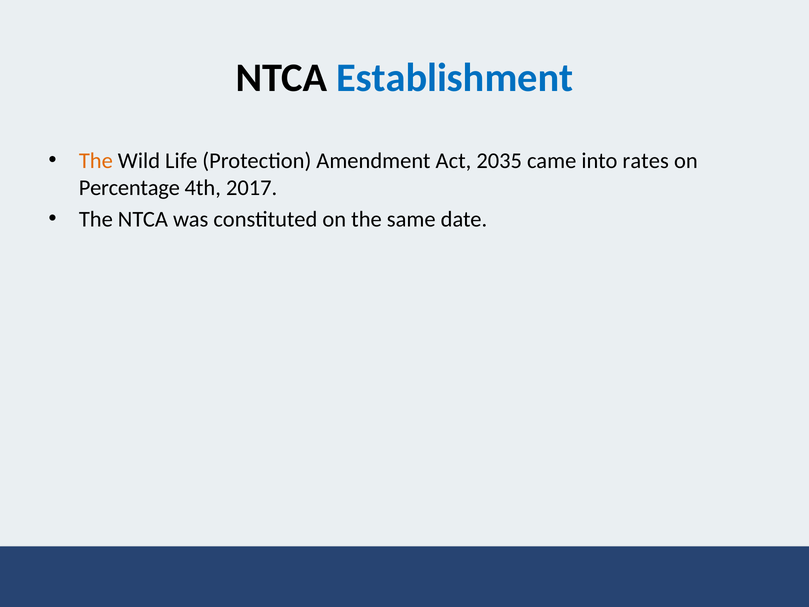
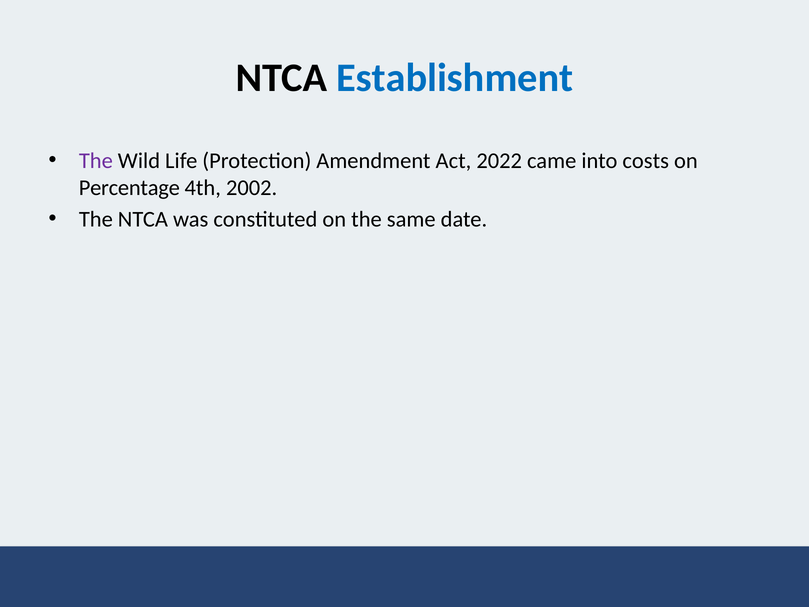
The at (96, 161) colour: orange -> purple
2035: 2035 -> 2022
rates: rates -> costs
2017: 2017 -> 2002
